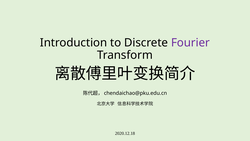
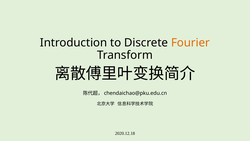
Fourier colour: purple -> orange
